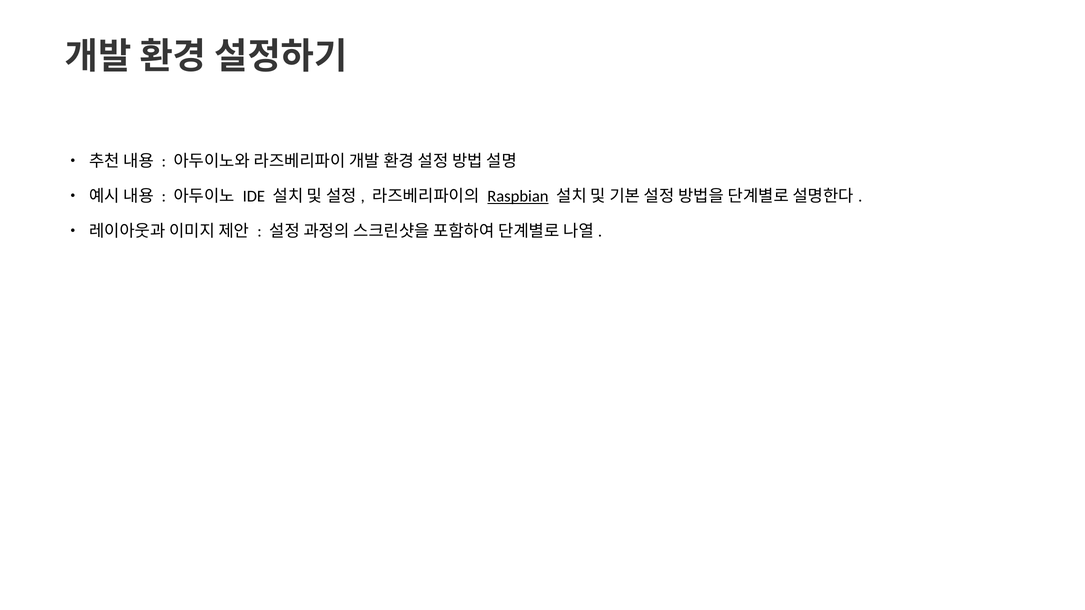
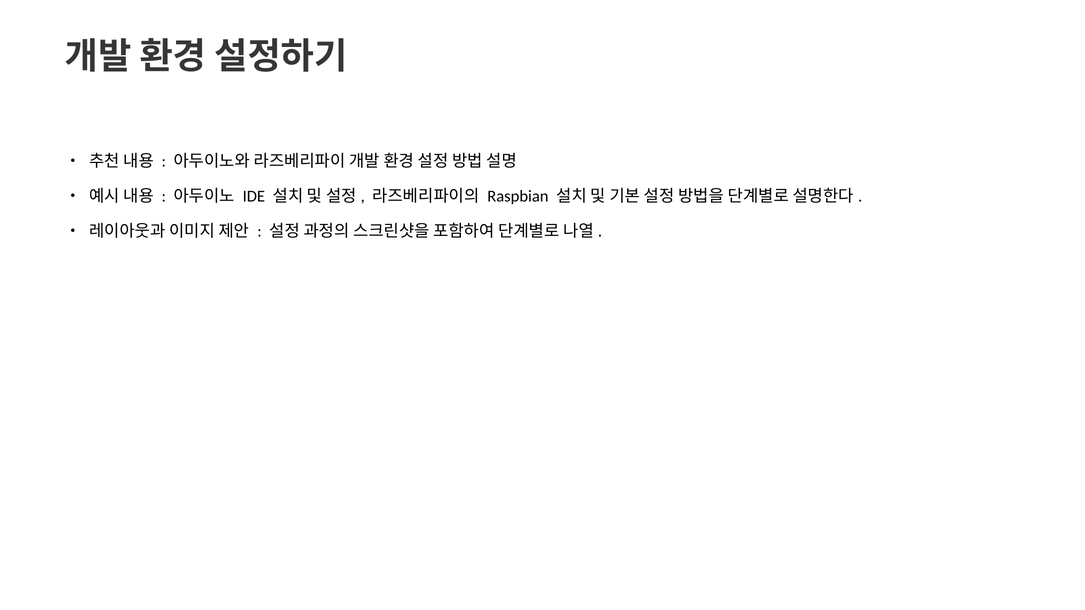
Raspbian underline: present -> none
